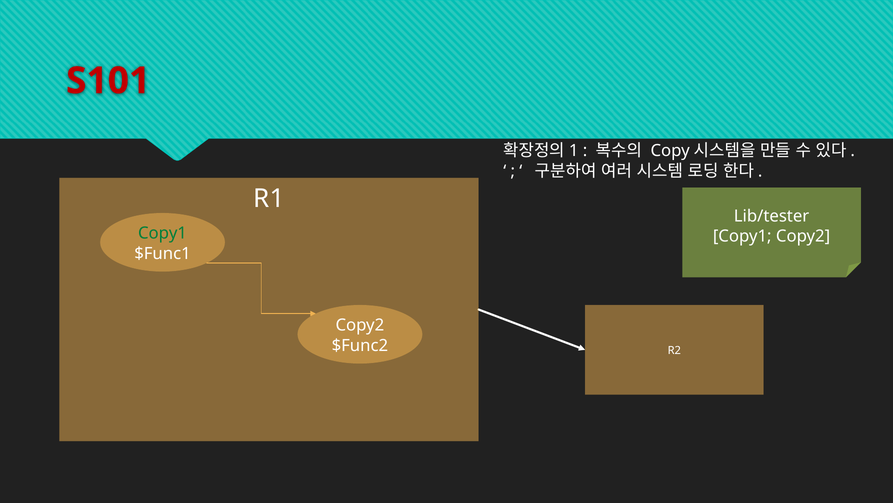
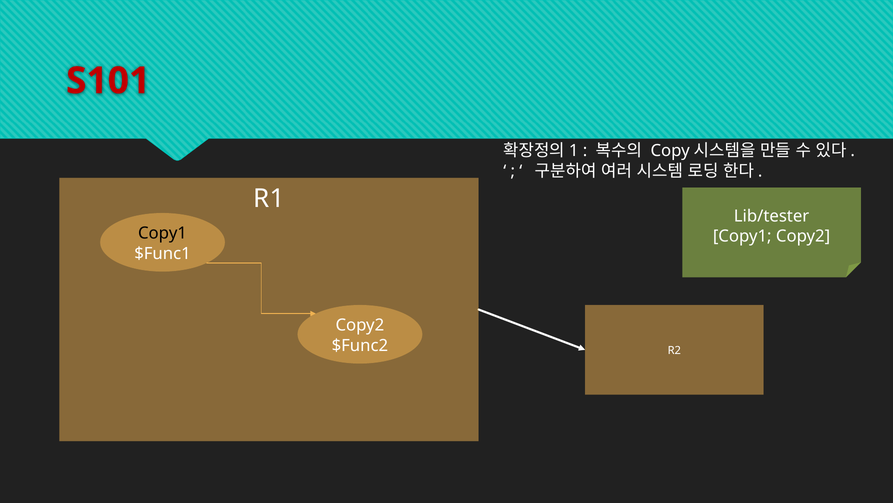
Copy1 at (163, 233) colour: green -> black
